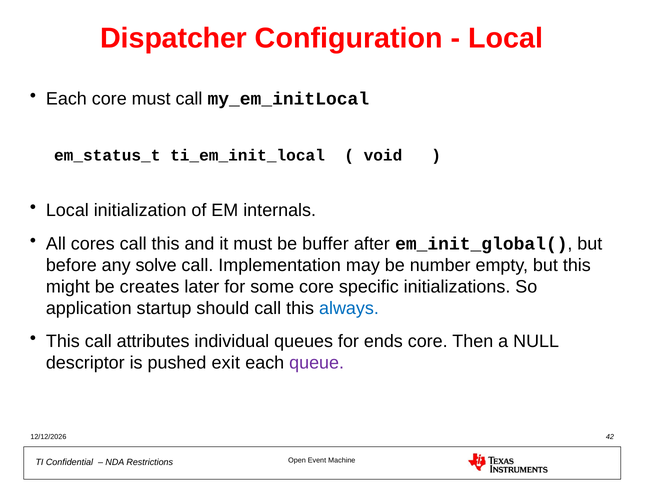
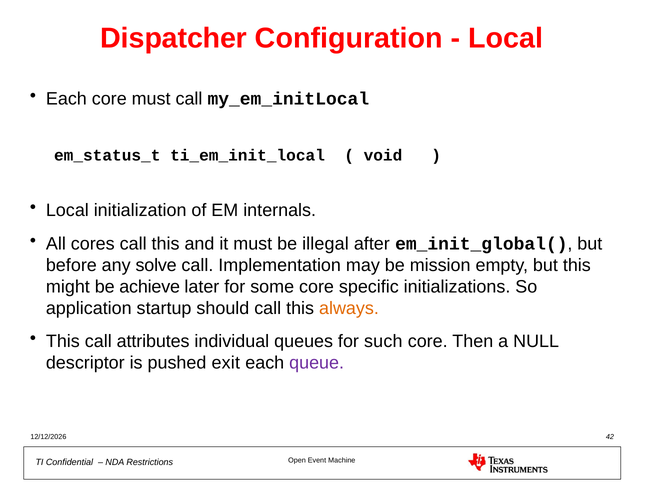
buffer: buffer -> illegal
number: number -> mission
creates: creates -> achieve
always colour: blue -> orange
ends: ends -> such
